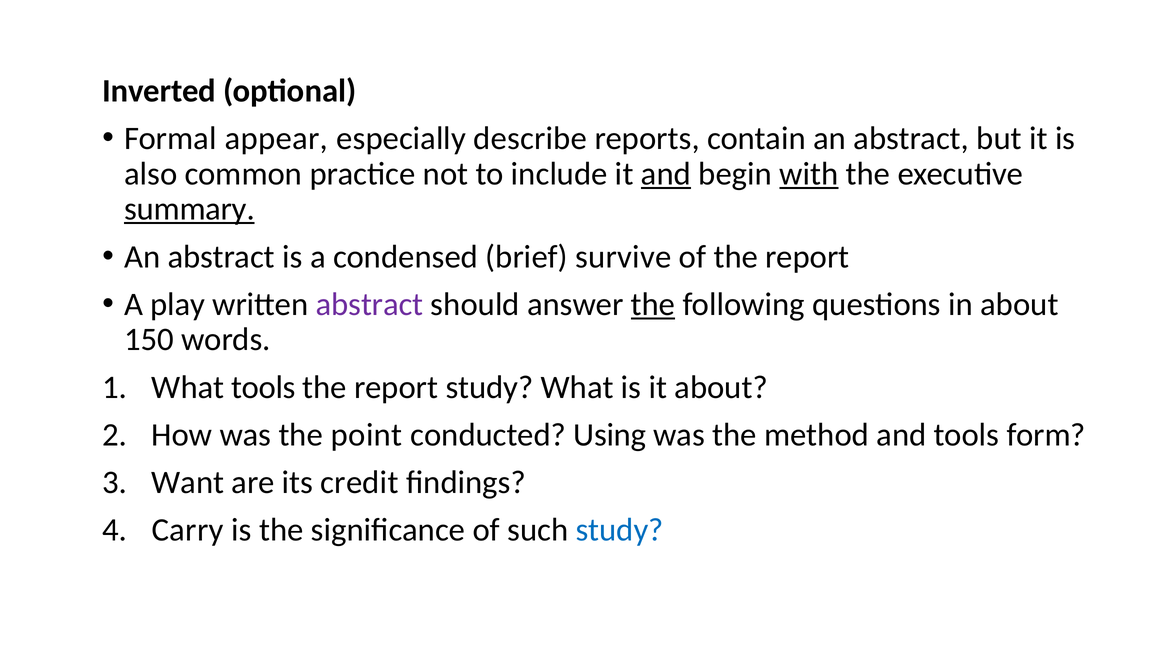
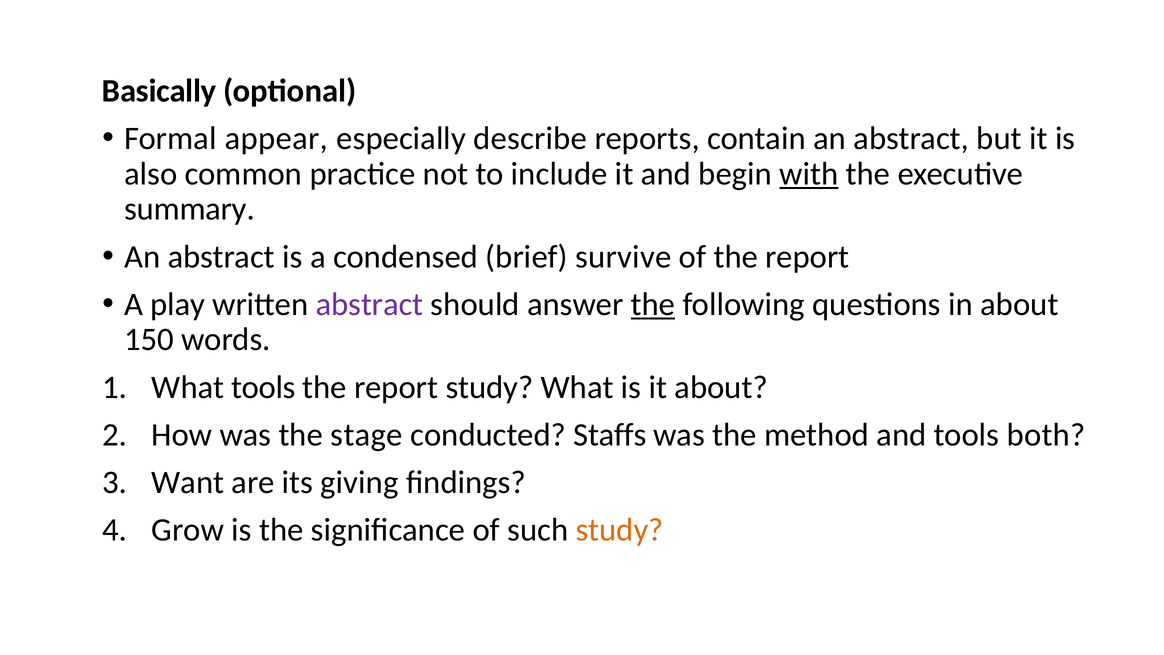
Inverted: Inverted -> Basically
and at (666, 174) underline: present -> none
summary underline: present -> none
point: point -> stage
Using: Using -> Staffs
form: form -> both
credit: credit -> giving
Carry: Carry -> Grow
study at (620, 530) colour: blue -> orange
